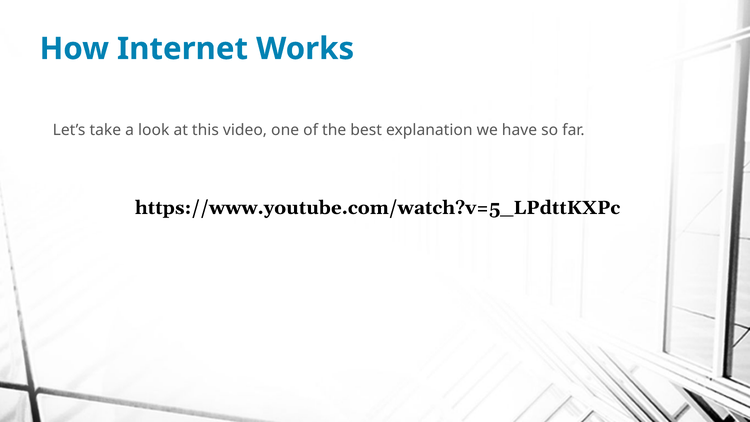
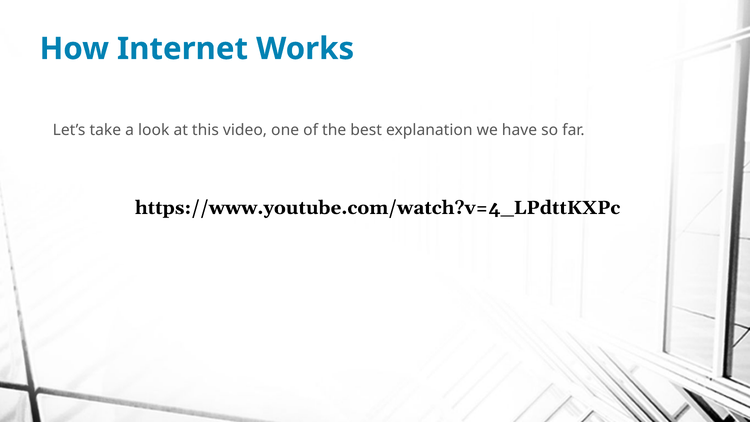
https://www.youtube.com/watch?v=5_LPdttKXPc: https://www.youtube.com/watch?v=5_LPdttKXPc -> https://www.youtube.com/watch?v=4_LPdttKXPc
